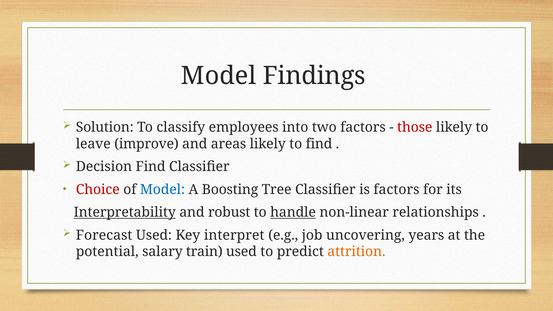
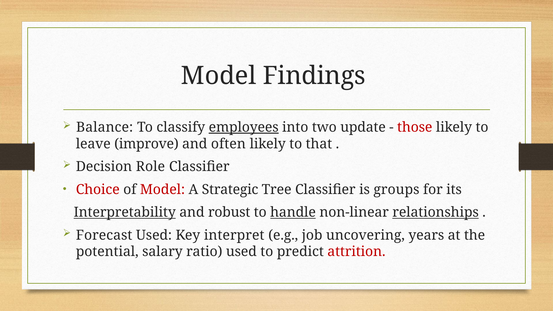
Solution: Solution -> Balance
employees underline: none -> present
two factors: factors -> update
areas: areas -> often
to find: find -> that
Decision Find: Find -> Role
Model at (162, 190) colour: blue -> red
Boosting: Boosting -> Strategic
is factors: factors -> groups
relationships underline: none -> present
train: train -> ratio
attrition colour: orange -> red
